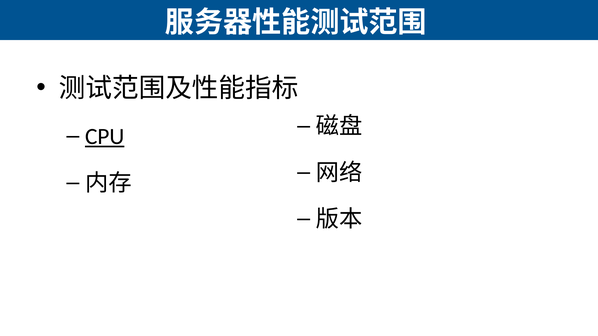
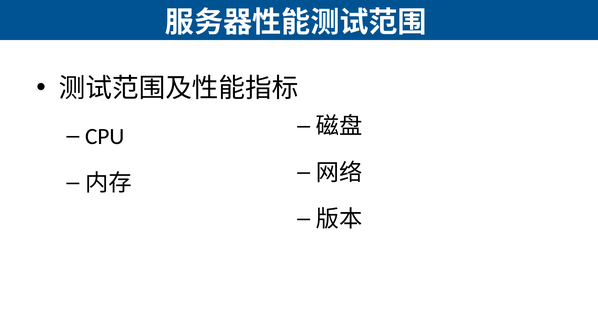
CPU underline: present -> none
